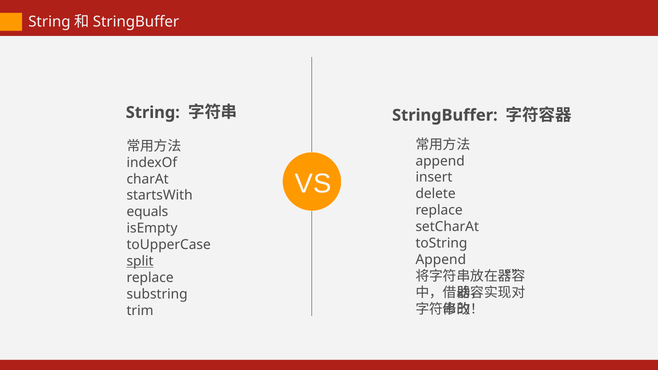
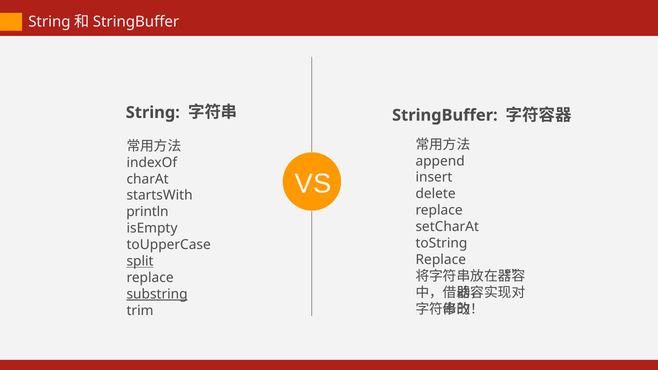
equals: equals -> println
Append at (441, 260): Append -> Replace
substring underline: none -> present
